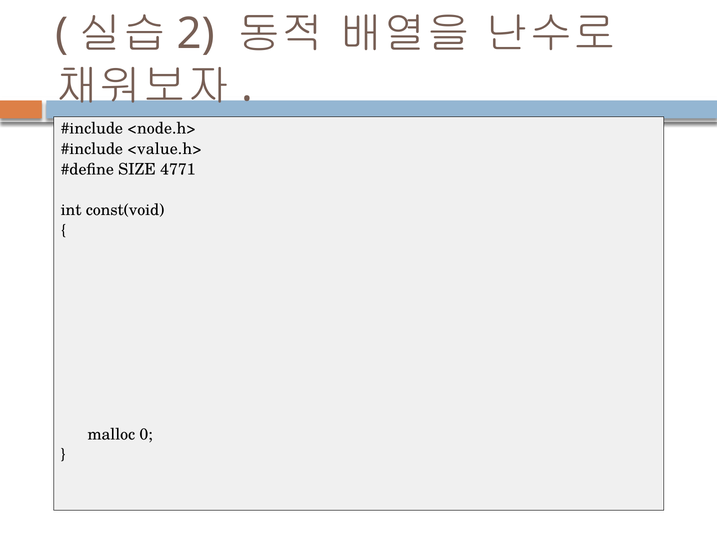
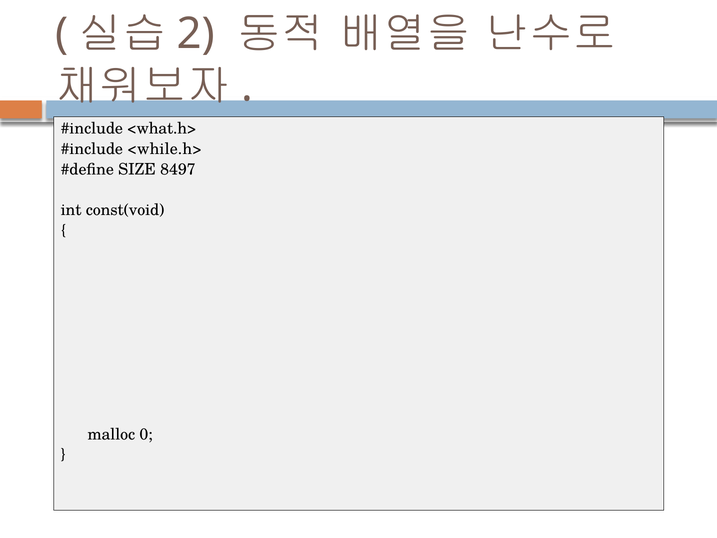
<node.h>: <node.h> -> <what.h>
<value.h>: <value.h> -> <while.h>
4771: 4771 -> 8497
